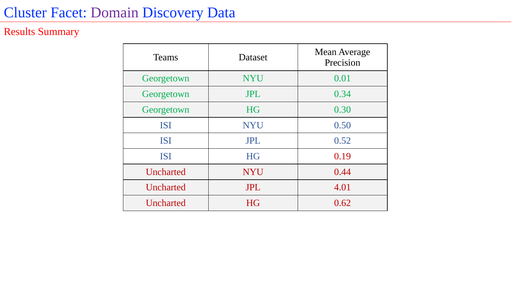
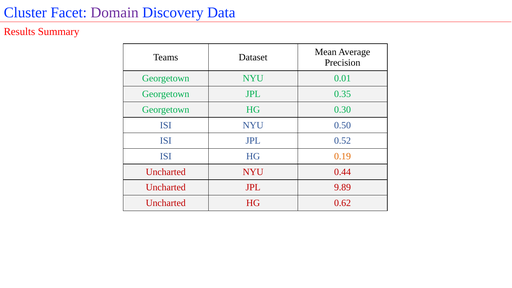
0.34: 0.34 -> 0.35
0.19 colour: red -> orange
4.01: 4.01 -> 9.89
